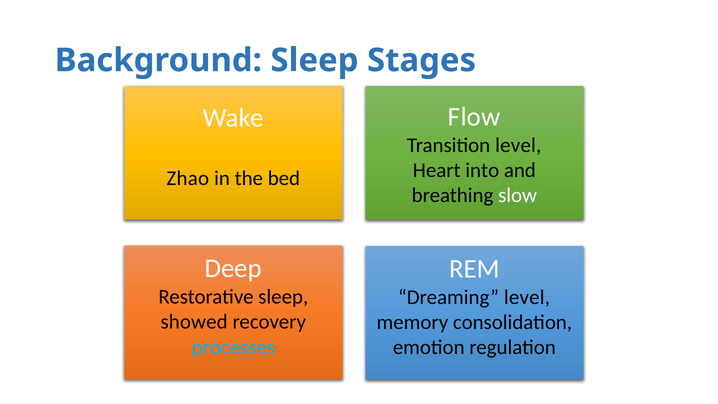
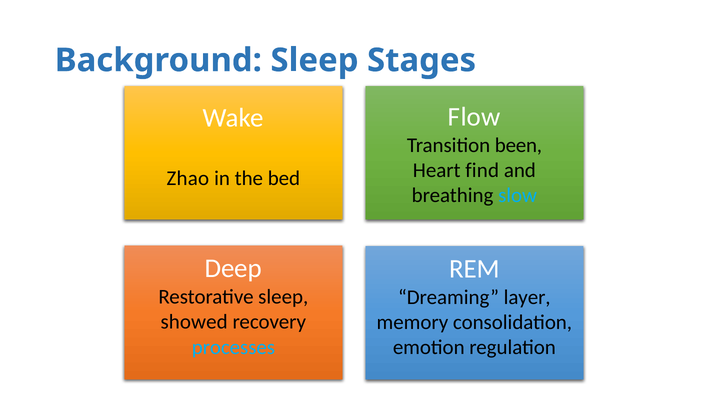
Transition level: level -> been
into: into -> find
slow colour: white -> light blue
Dreaming level: level -> layer
